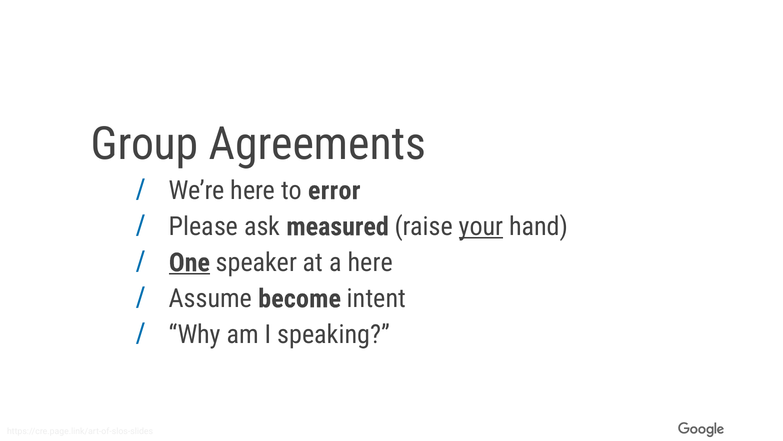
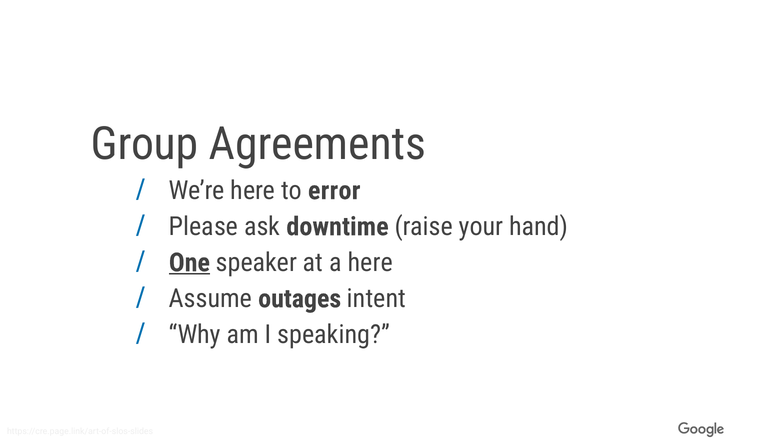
measured: measured -> downtime
your underline: present -> none
become: become -> outages
